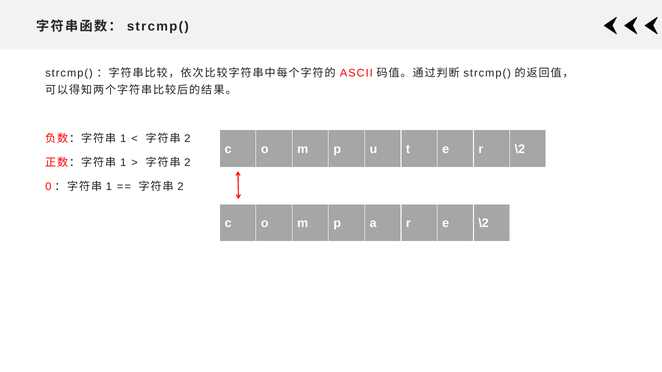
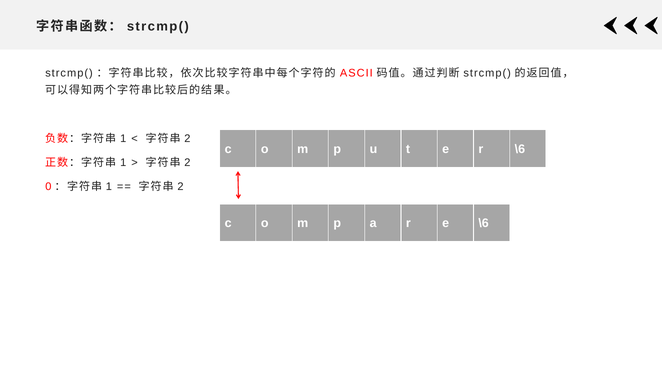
r \2: \2 -> \6
e \2: \2 -> \6
